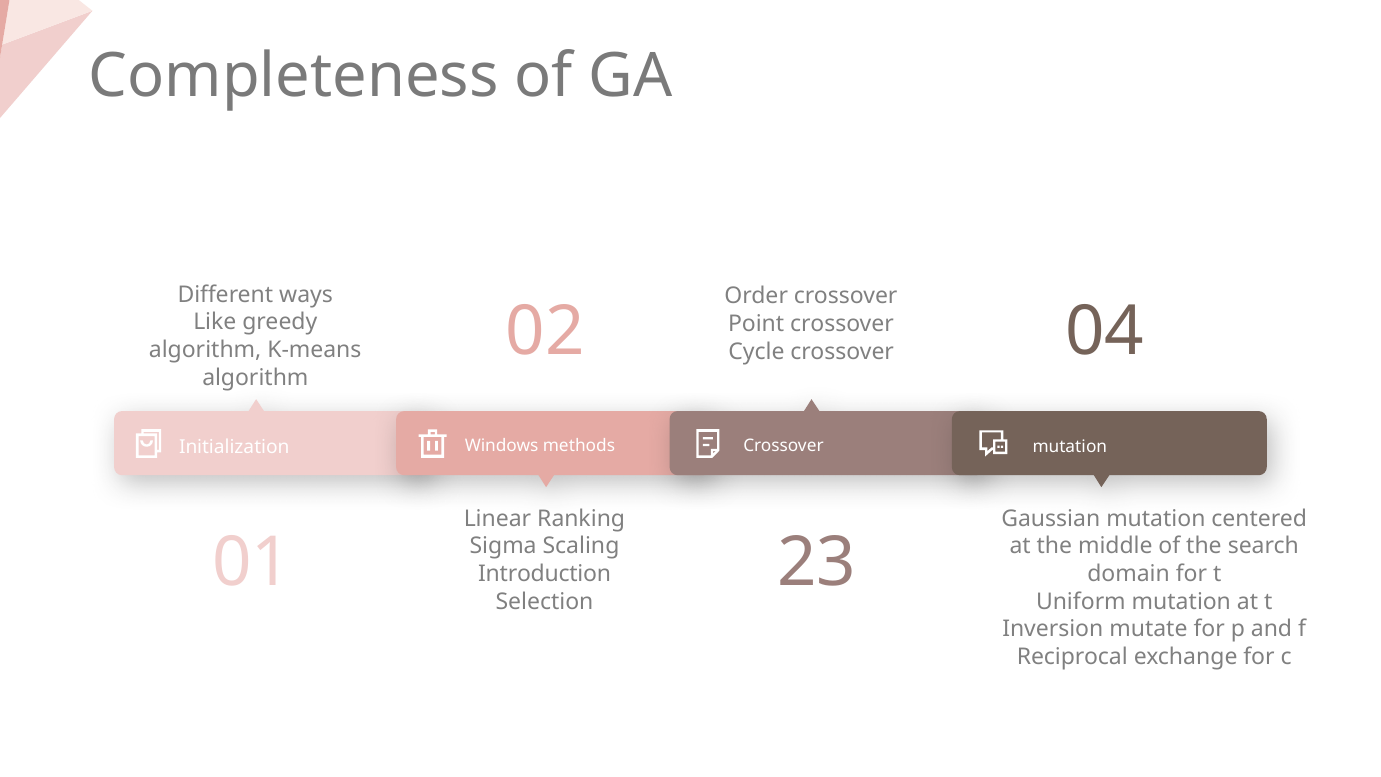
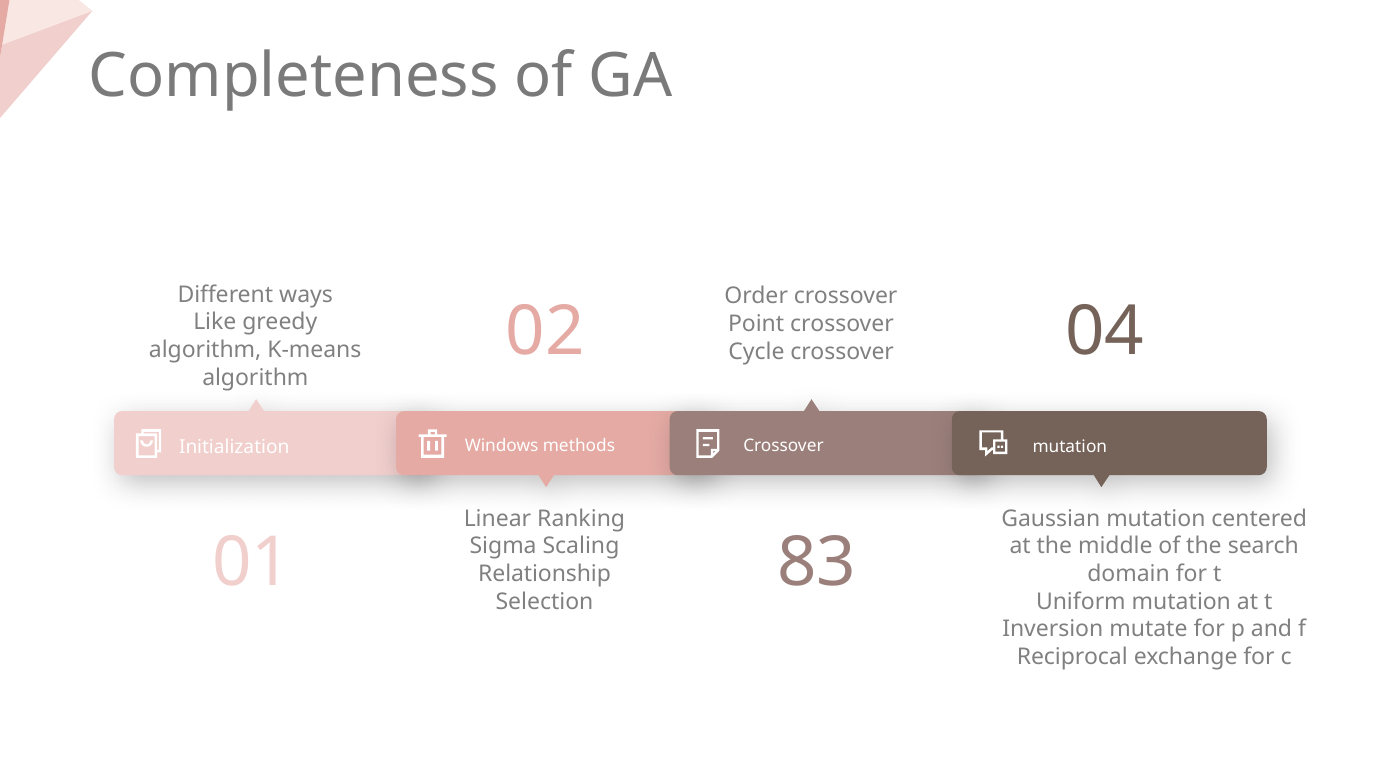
23: 23 -> 83
Introduction: Introduction -> Relationship
